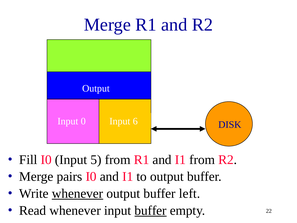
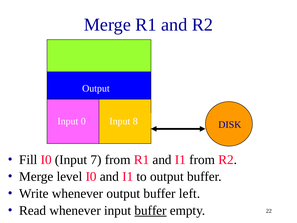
6: 6 -> 8
5: 5 -> 7
pairs: pairs -> level
whenever at (78, 193) underline: present -> none
